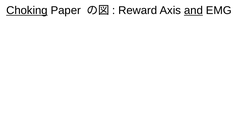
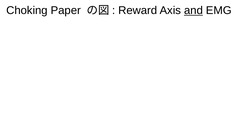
Choking underline: present -> none
